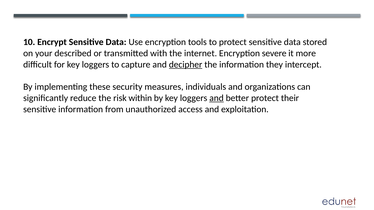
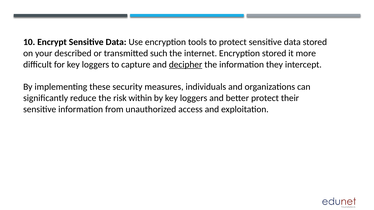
with: with -> such
Encryption severe: severe -> stored
and at (217, 98) underline: present -> none
